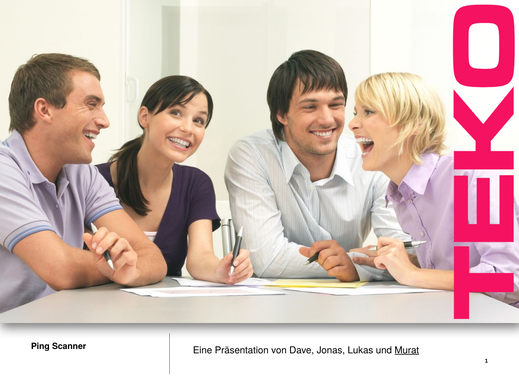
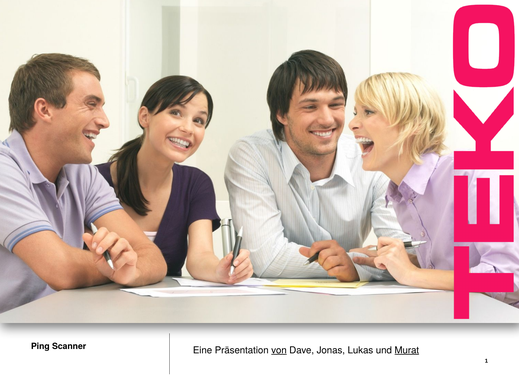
von underline: none -> present
